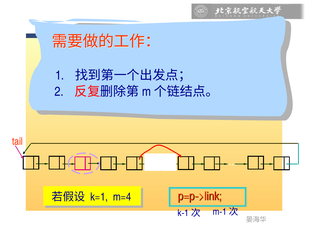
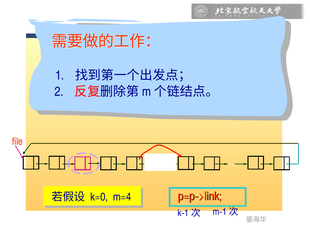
tail: tail -> file
k=1: k=1 -> k=0
